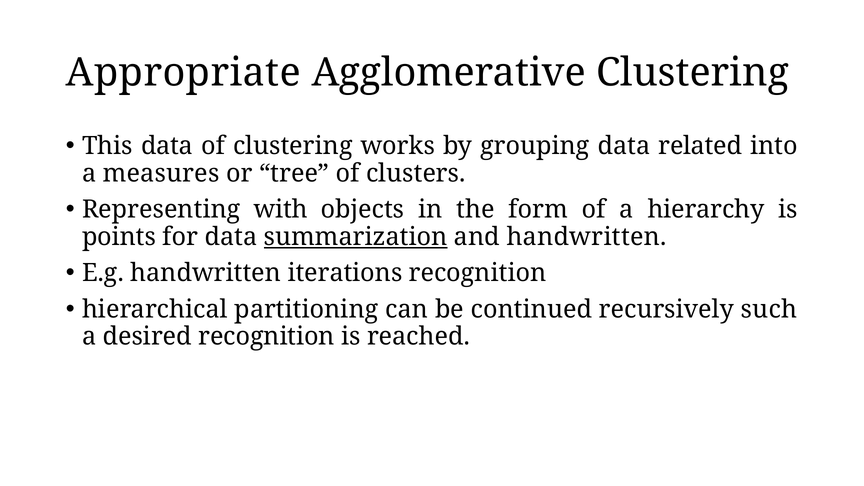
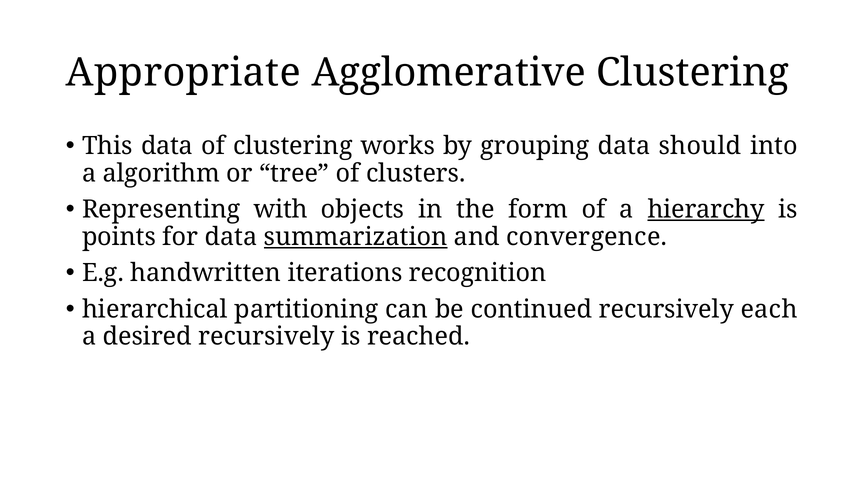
related: related -> should
measures: measures -> algorithm
hierarchy underline: none -> present
and handwritten: handwritten -> convergence
such: such -> each
desired recognition: recognition -> recursively
